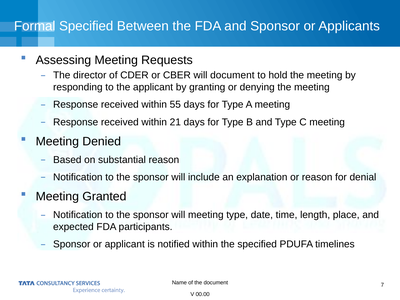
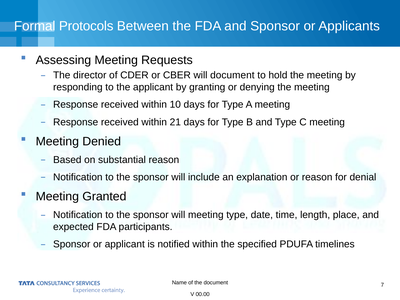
Formal Specified: Specified -> Protocols
55: 55 -> 10
